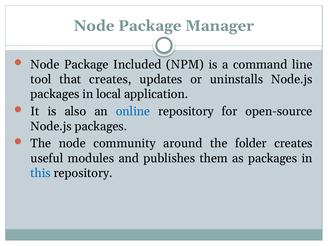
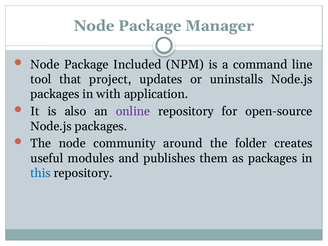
that creates: creates -> project
local: local -> with
online colour: blue -> purple
